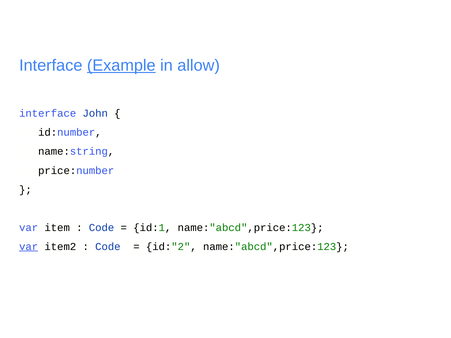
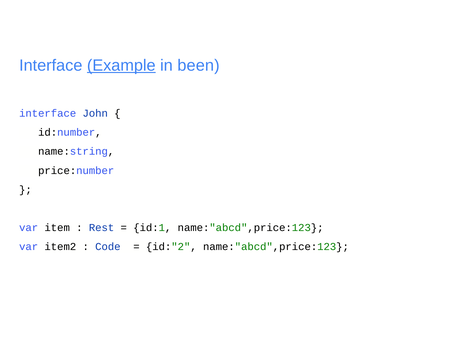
allow: allow -> been
Code at (102, 228): Code -> Rest
var at (29, 247) underline: present -> none
